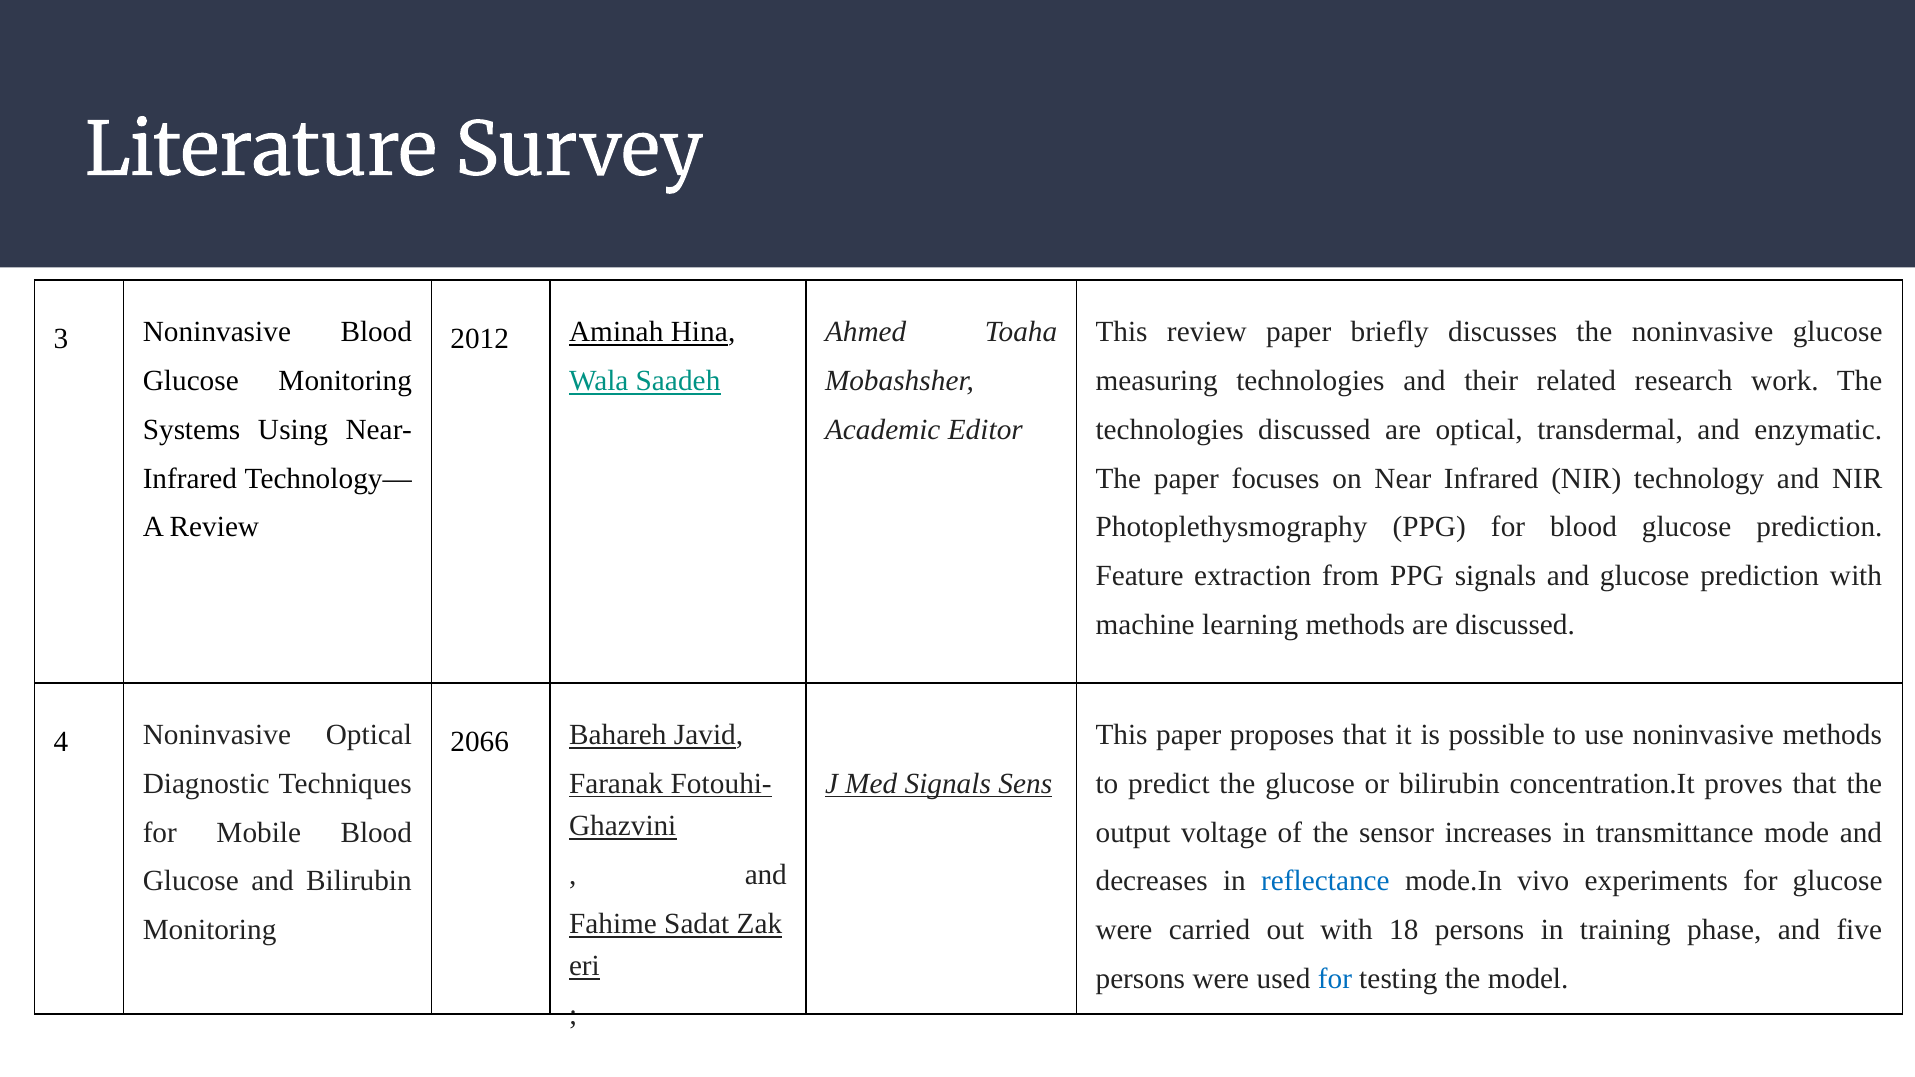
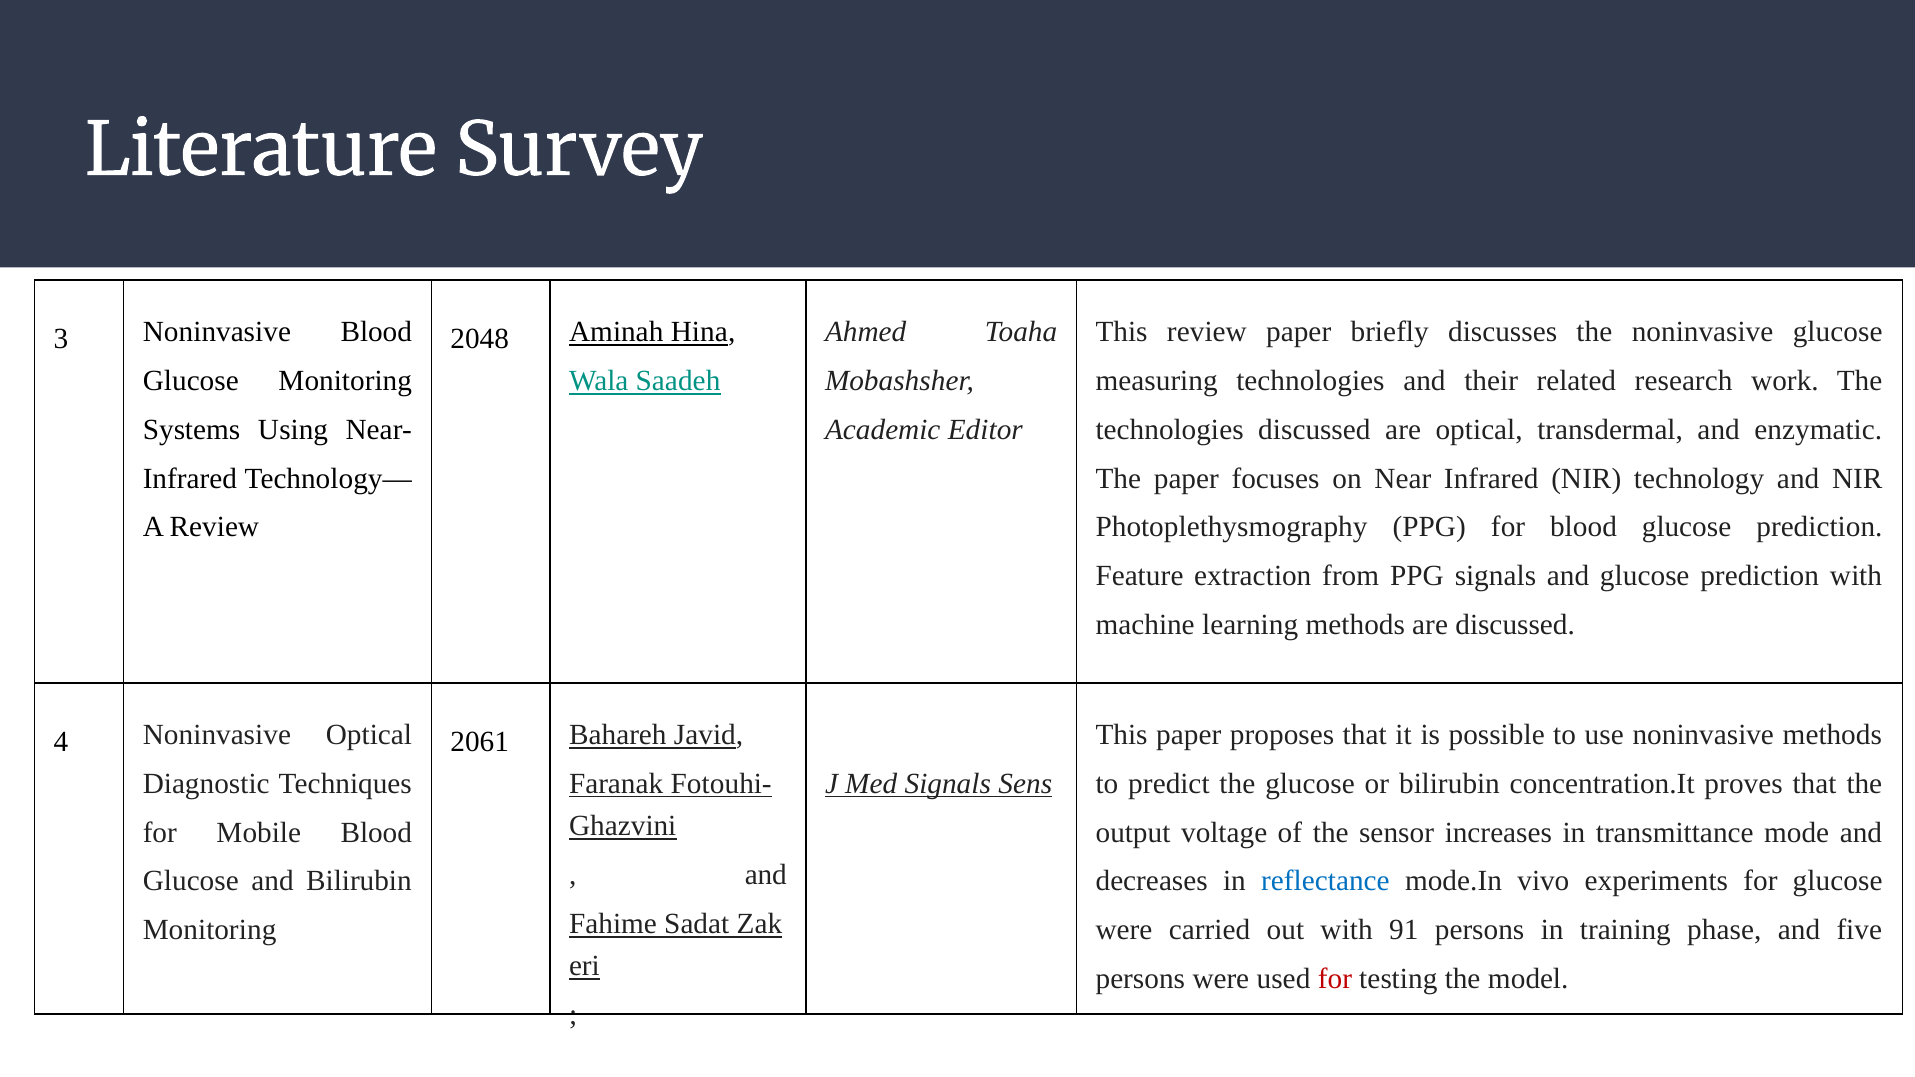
2012: 2012 -> 2048
2066: 2066 -> 2061
18: 18 -> 91
for at (1335, 979) colour: blue -> red
